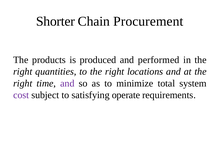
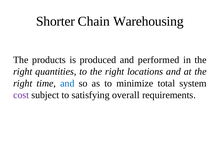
Procurement: Procurement -> Warehousing
and at (67, 83) colour: purple -> blue
operate: operate -> overall
